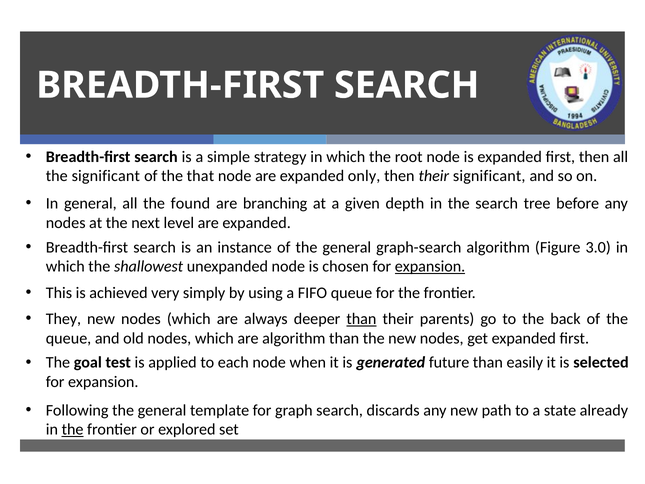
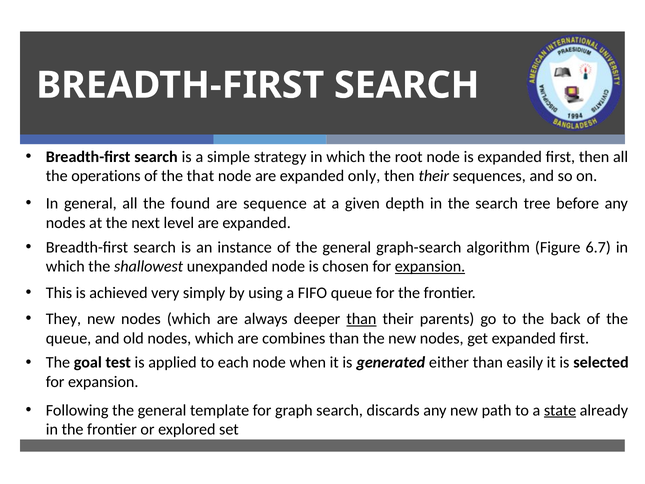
the significant: significant -> operations
their significant: significant -> sequences
branching: branching -> sequence
3.0: 3.0 -> 6.7
are algorithm: algorithm -> combines
future: future -> either
state underline: none -> present
the at (73, 429) underline: present -> none
